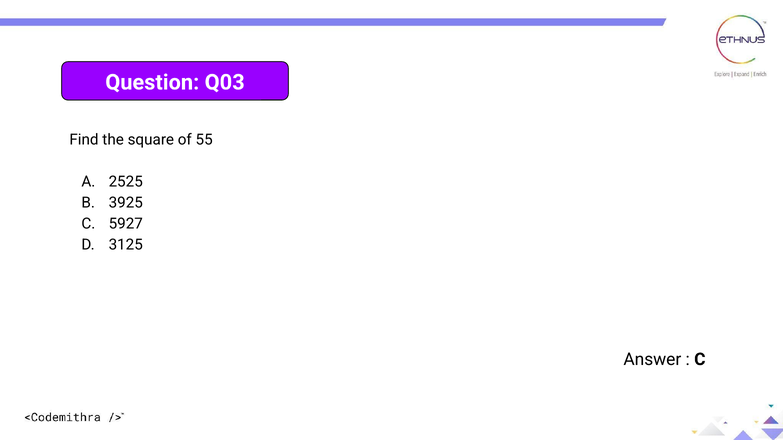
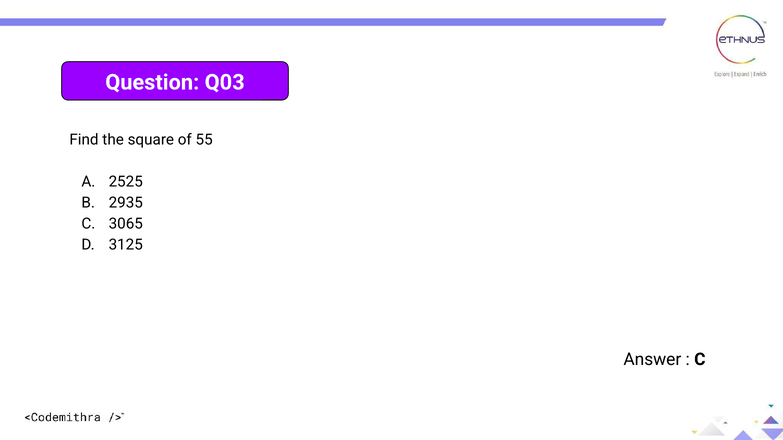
3925: 3925 -> 2935
5927: 5927 -> 3065
